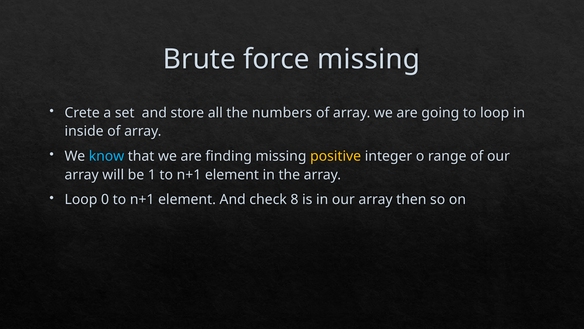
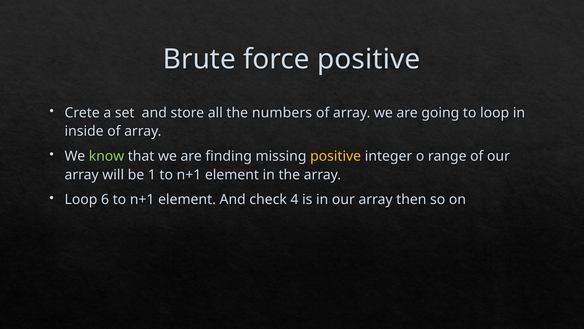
force missing: missing -> positive
know colour: light blue -> light green
0: 0 -> 6
8: 8 -> 4
